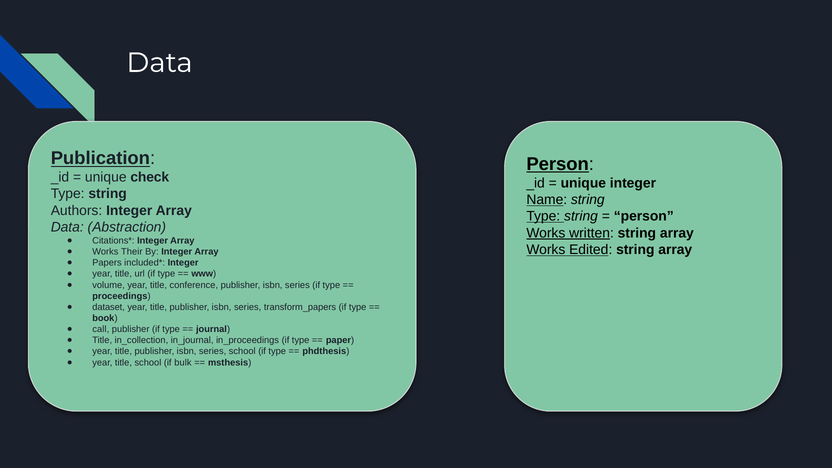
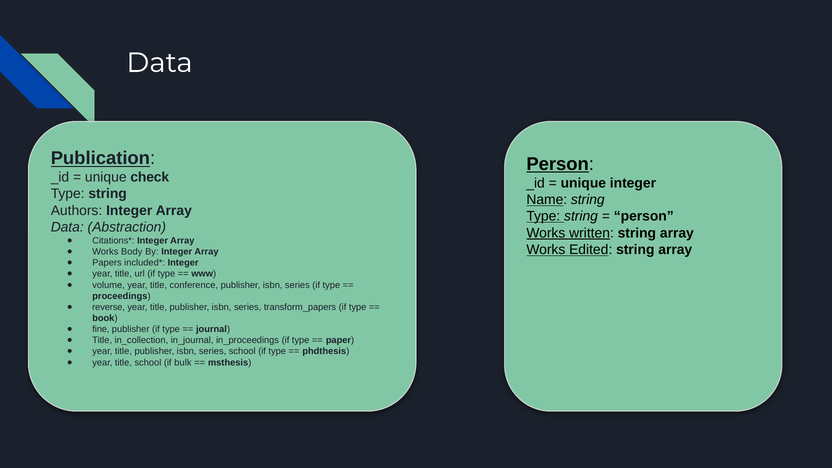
Their: Their -> Body
dataset: dataset -> reverse
call: call -> fine
